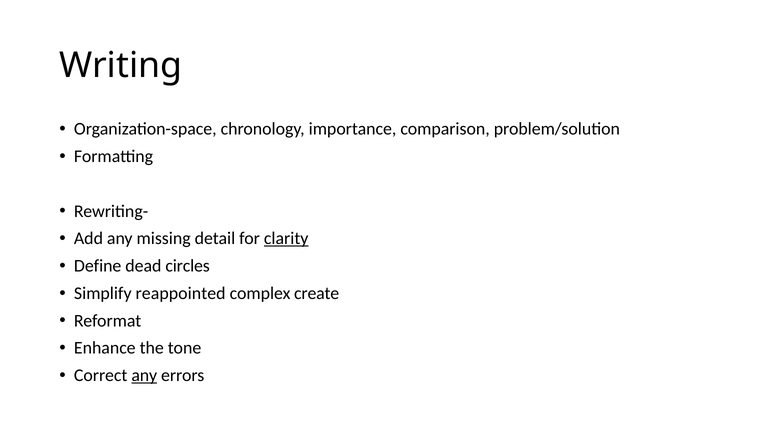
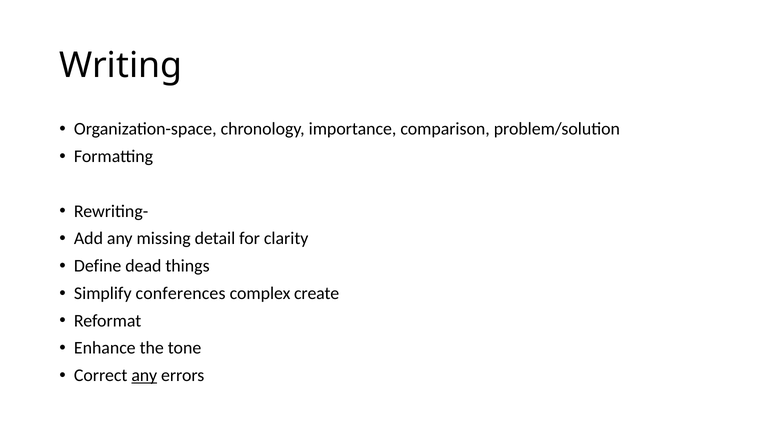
clarity underline: present -> none
circles: circles -> things
reappointed: reappointed -> conferences
